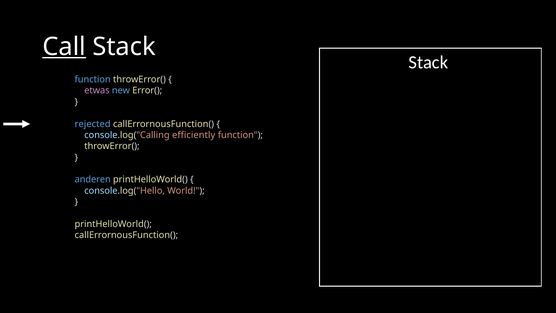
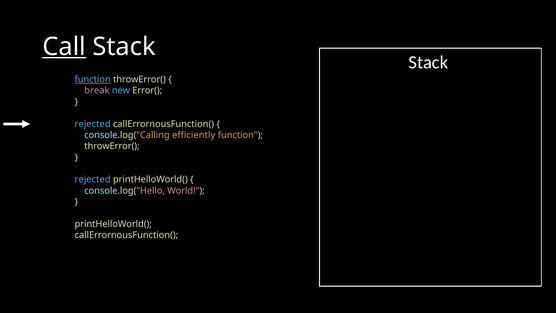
function at (93, 79) underline: none -> present
etwas: etwas -> break
anderen at (93, 179): anderen -> rejected
